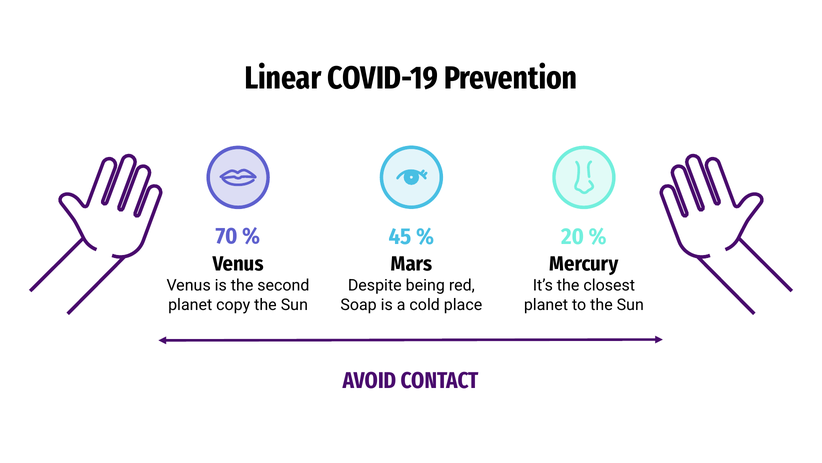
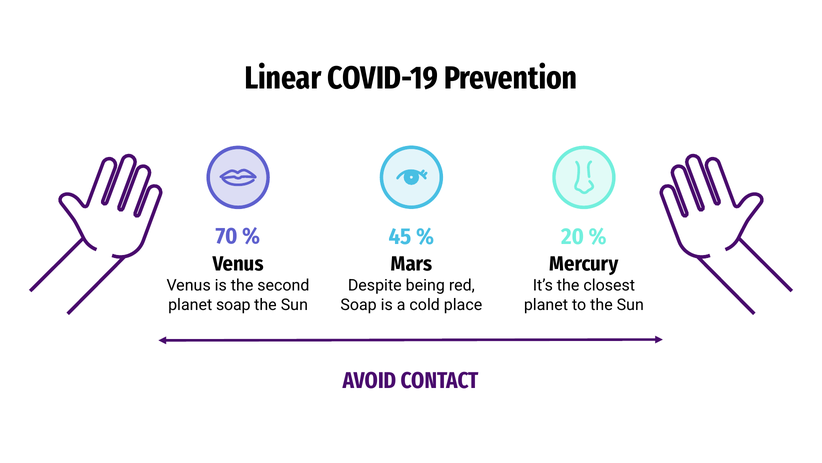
planet copy: copy -> soap
